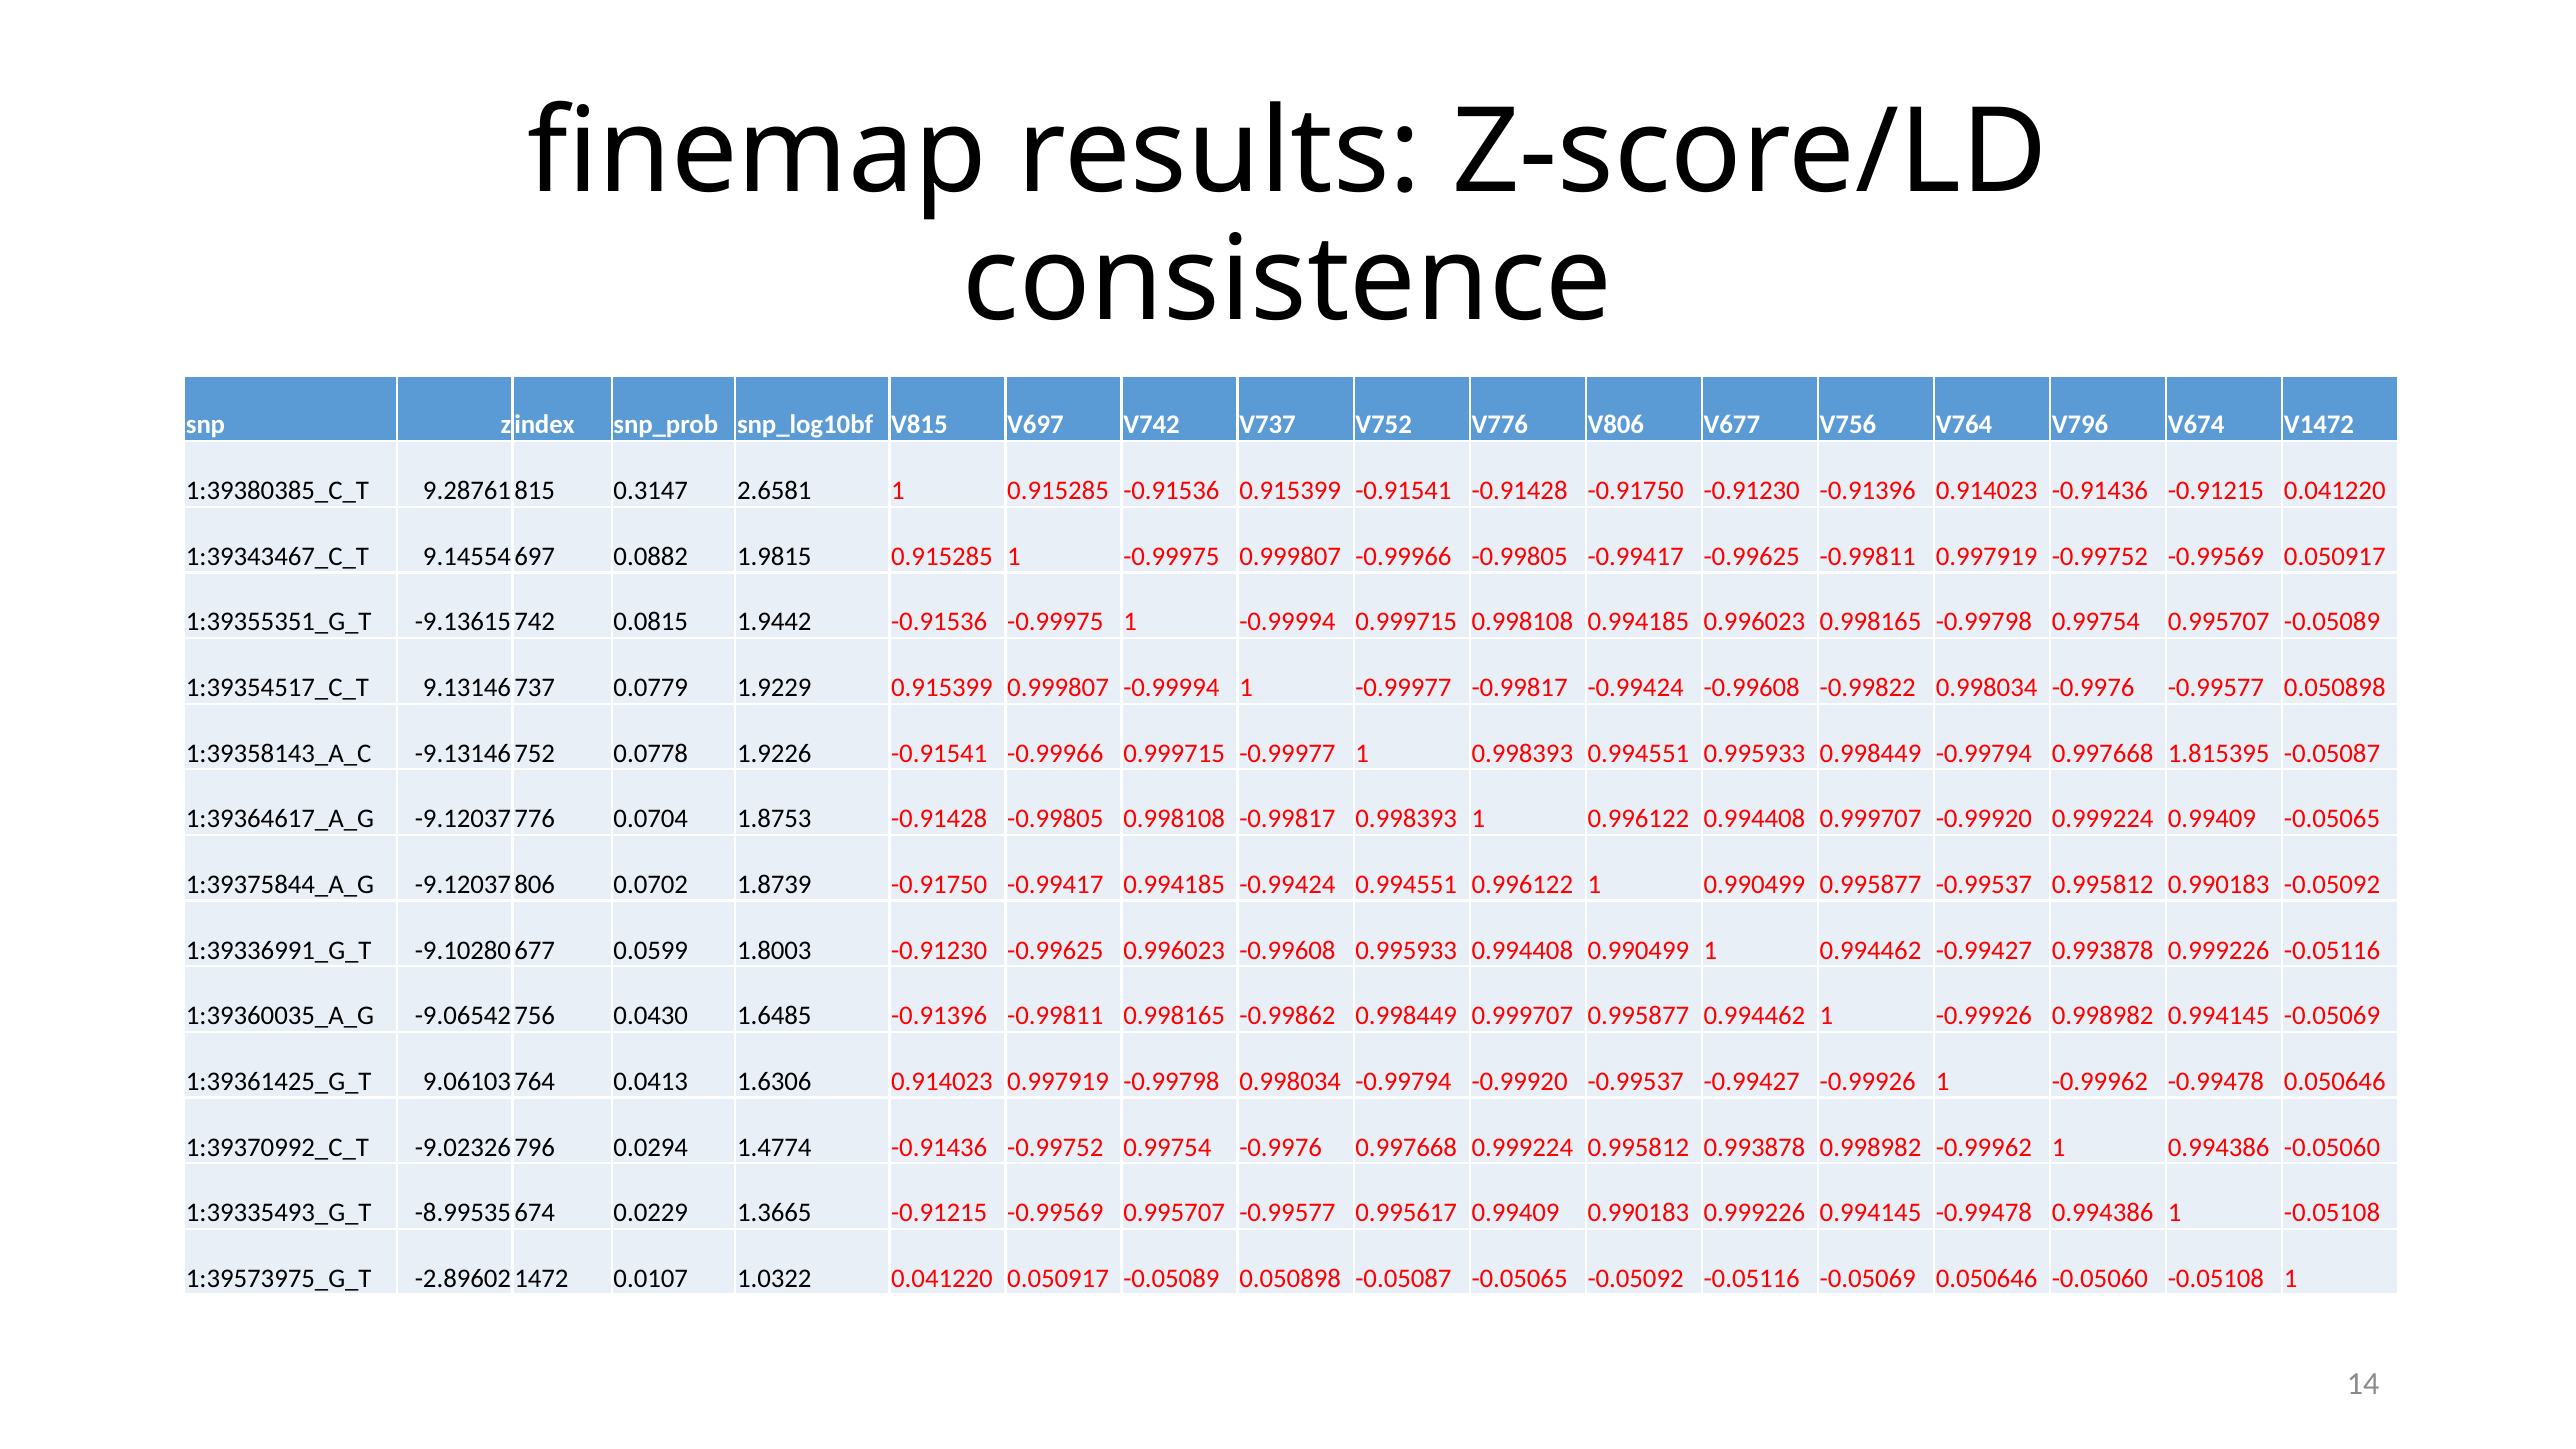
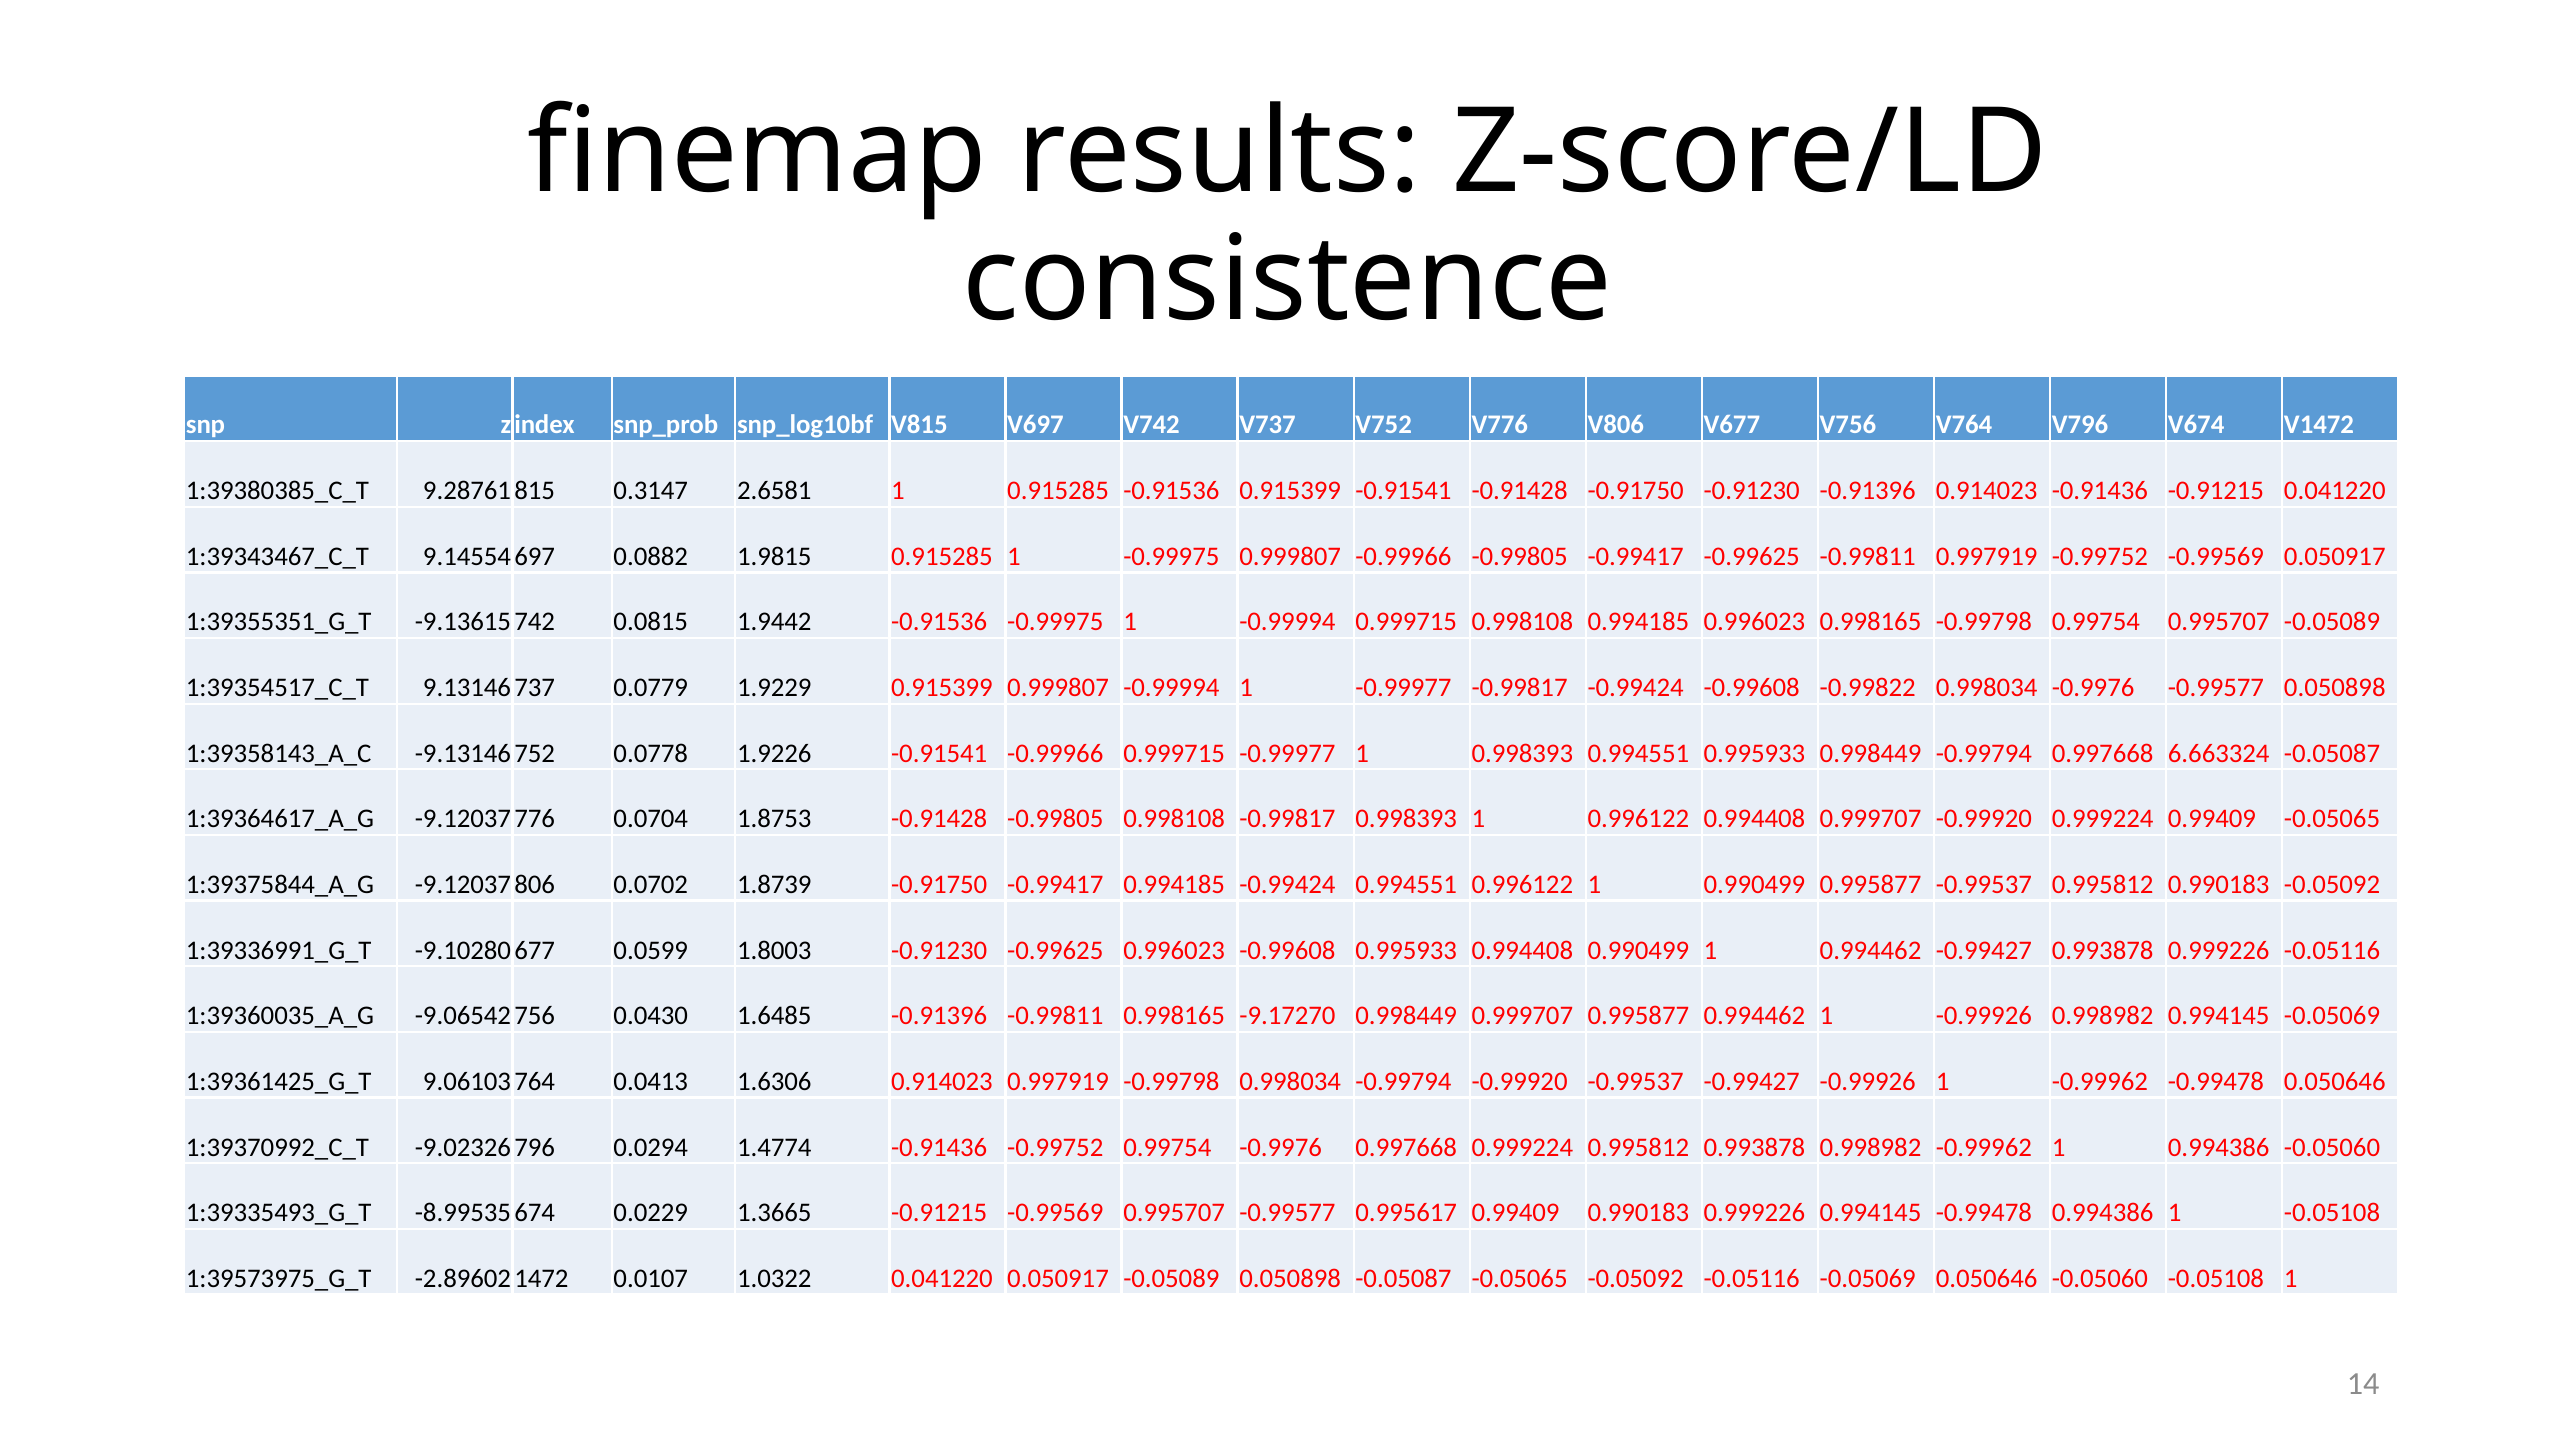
1.815395: 1.815395 -> 6.663324
-0.99862: -0.99862 -> -9.17270
